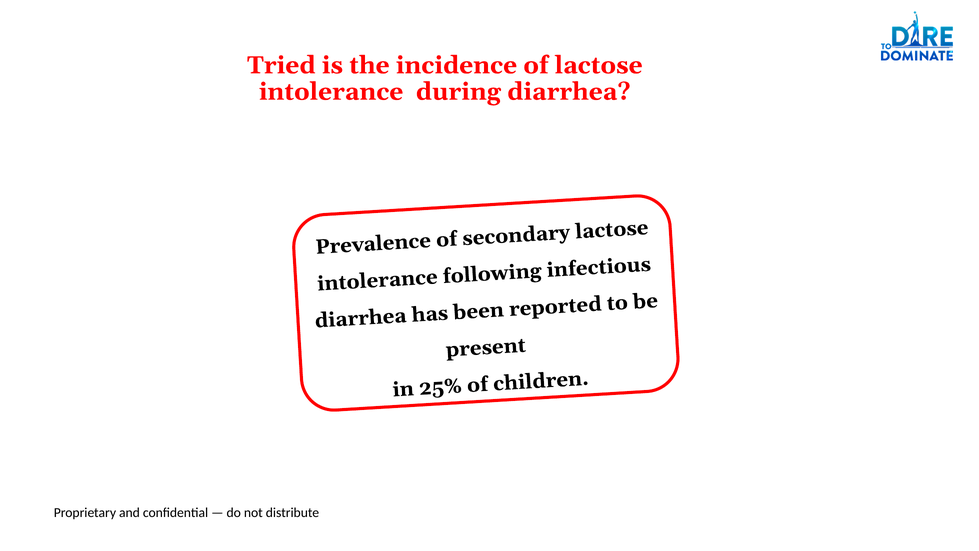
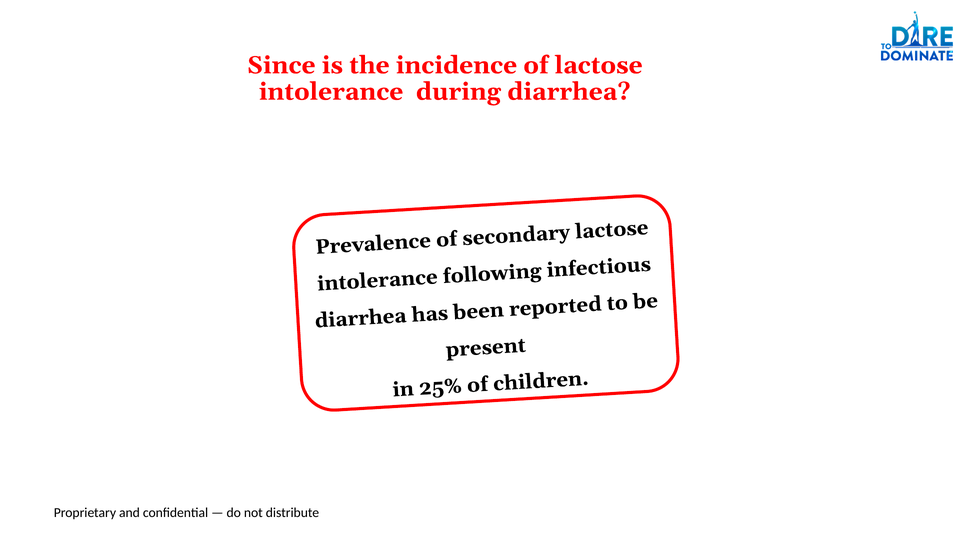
Tried: Tried -> Since
